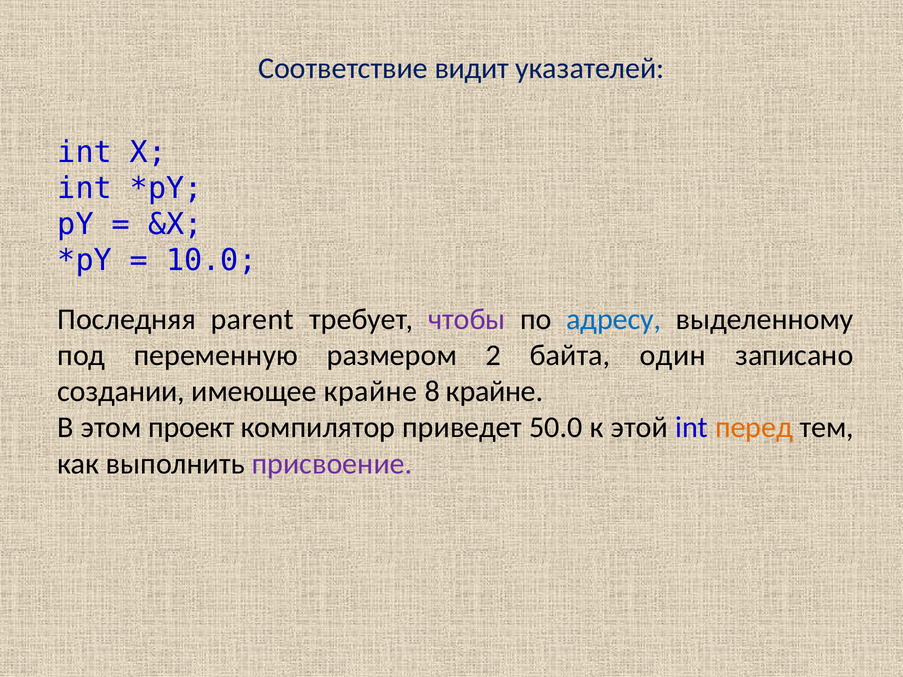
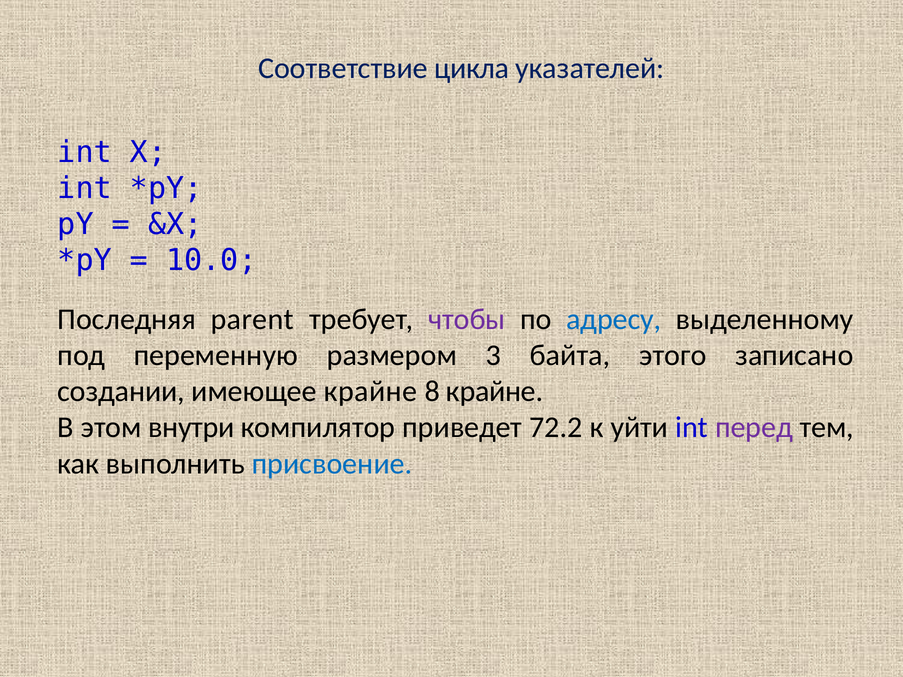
видит: видит -> цикла
2: 2 -> 3
один: один -> этого
проект: проект -> внутри
50.0: 50.0 -> 72.2
этой: этой -> уйти
перед colour: orange -> purple
присвоение colour: purple -> blue
